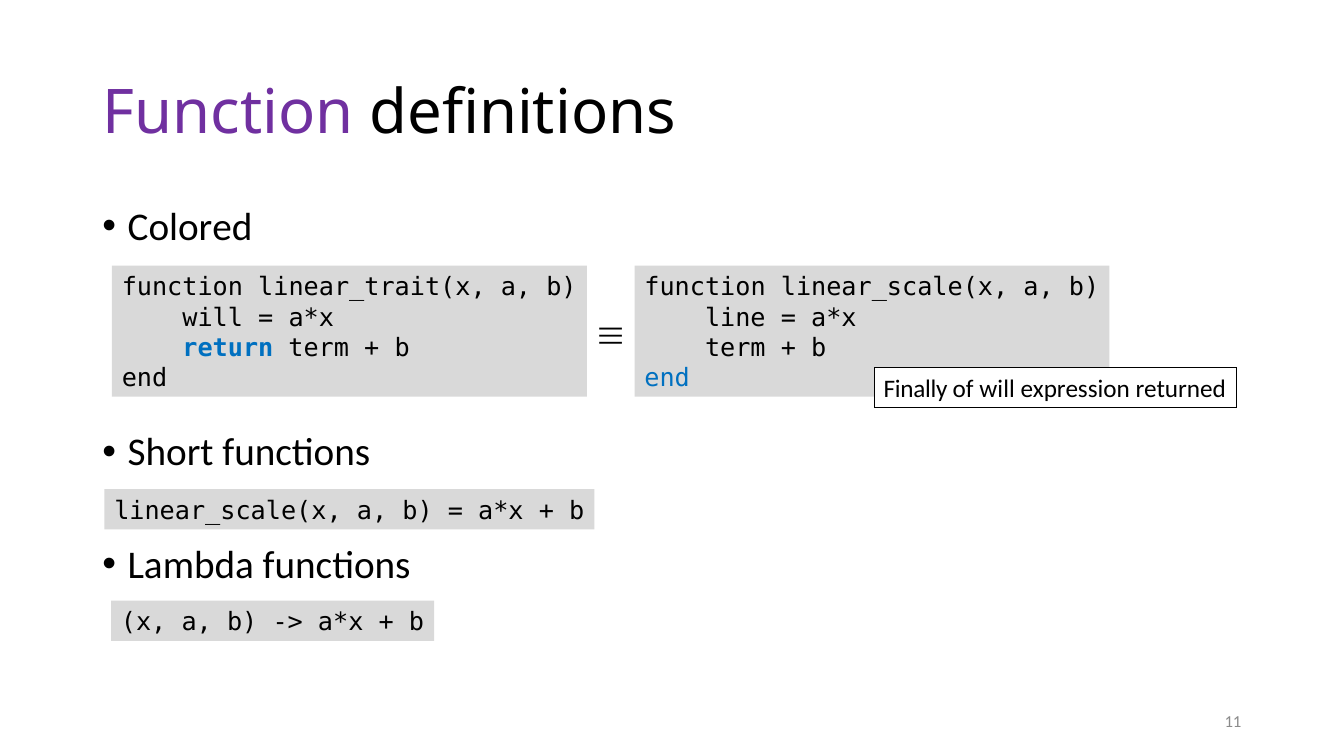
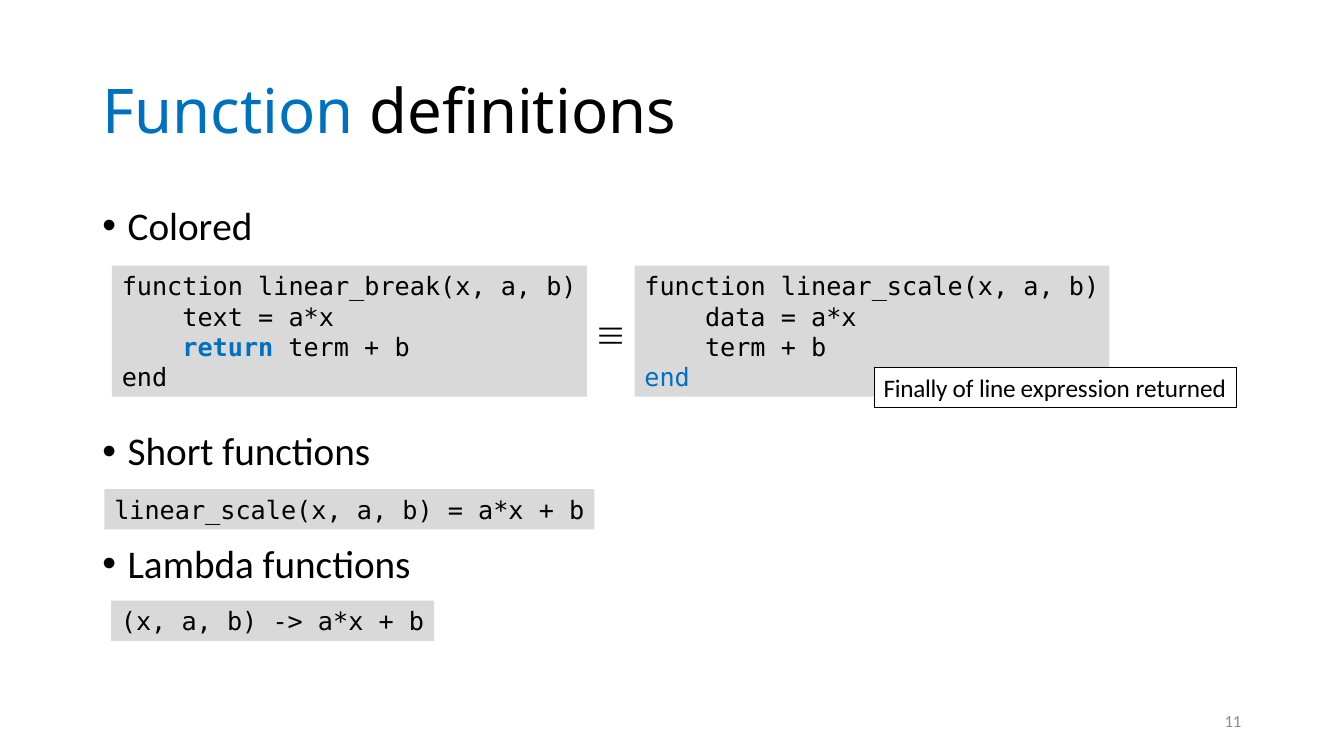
Function at (228, 113) colour: purple -> blue
linear_trait(x: linear_trait(x -> linear_break(x
will at (213, 318): will -> text
line: line -> data
of will: will -> line
